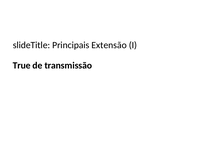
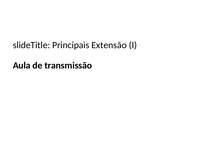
True: True -> Aula
